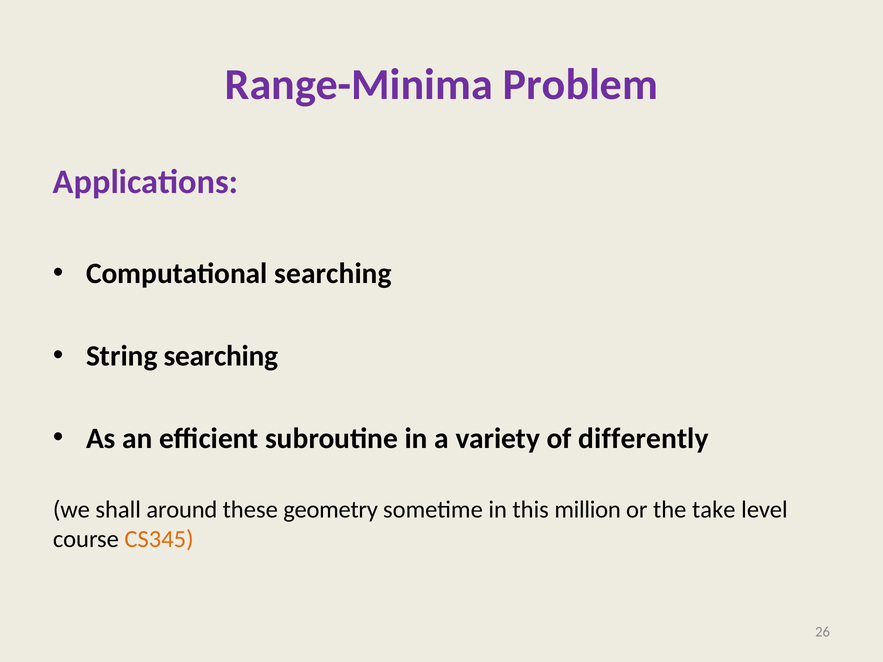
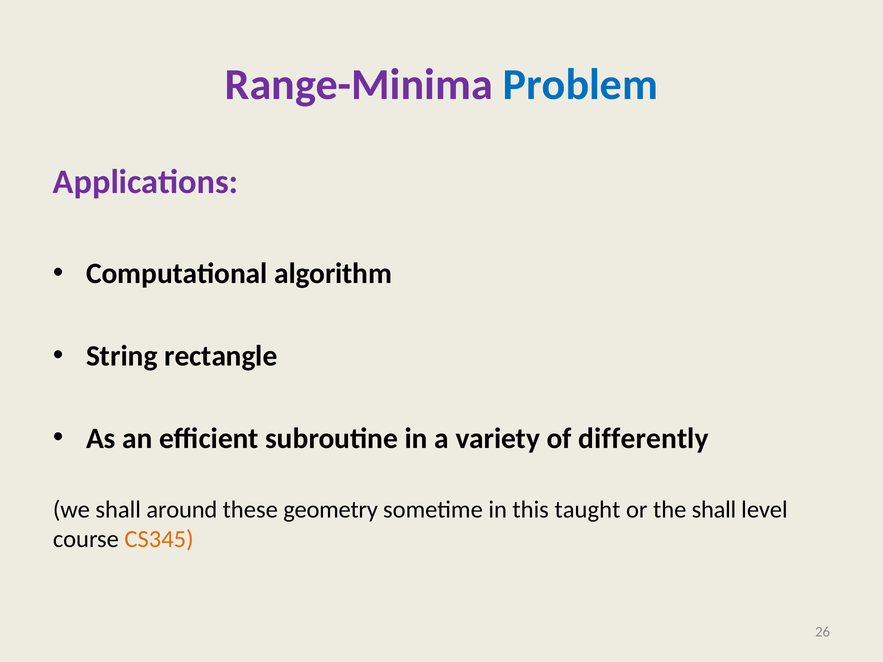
Problem colour: purple -> blue
Computational searching: searching -> algorithm
String searching: searching -> rectangle
million: million -> taught
the take: take -> shall
